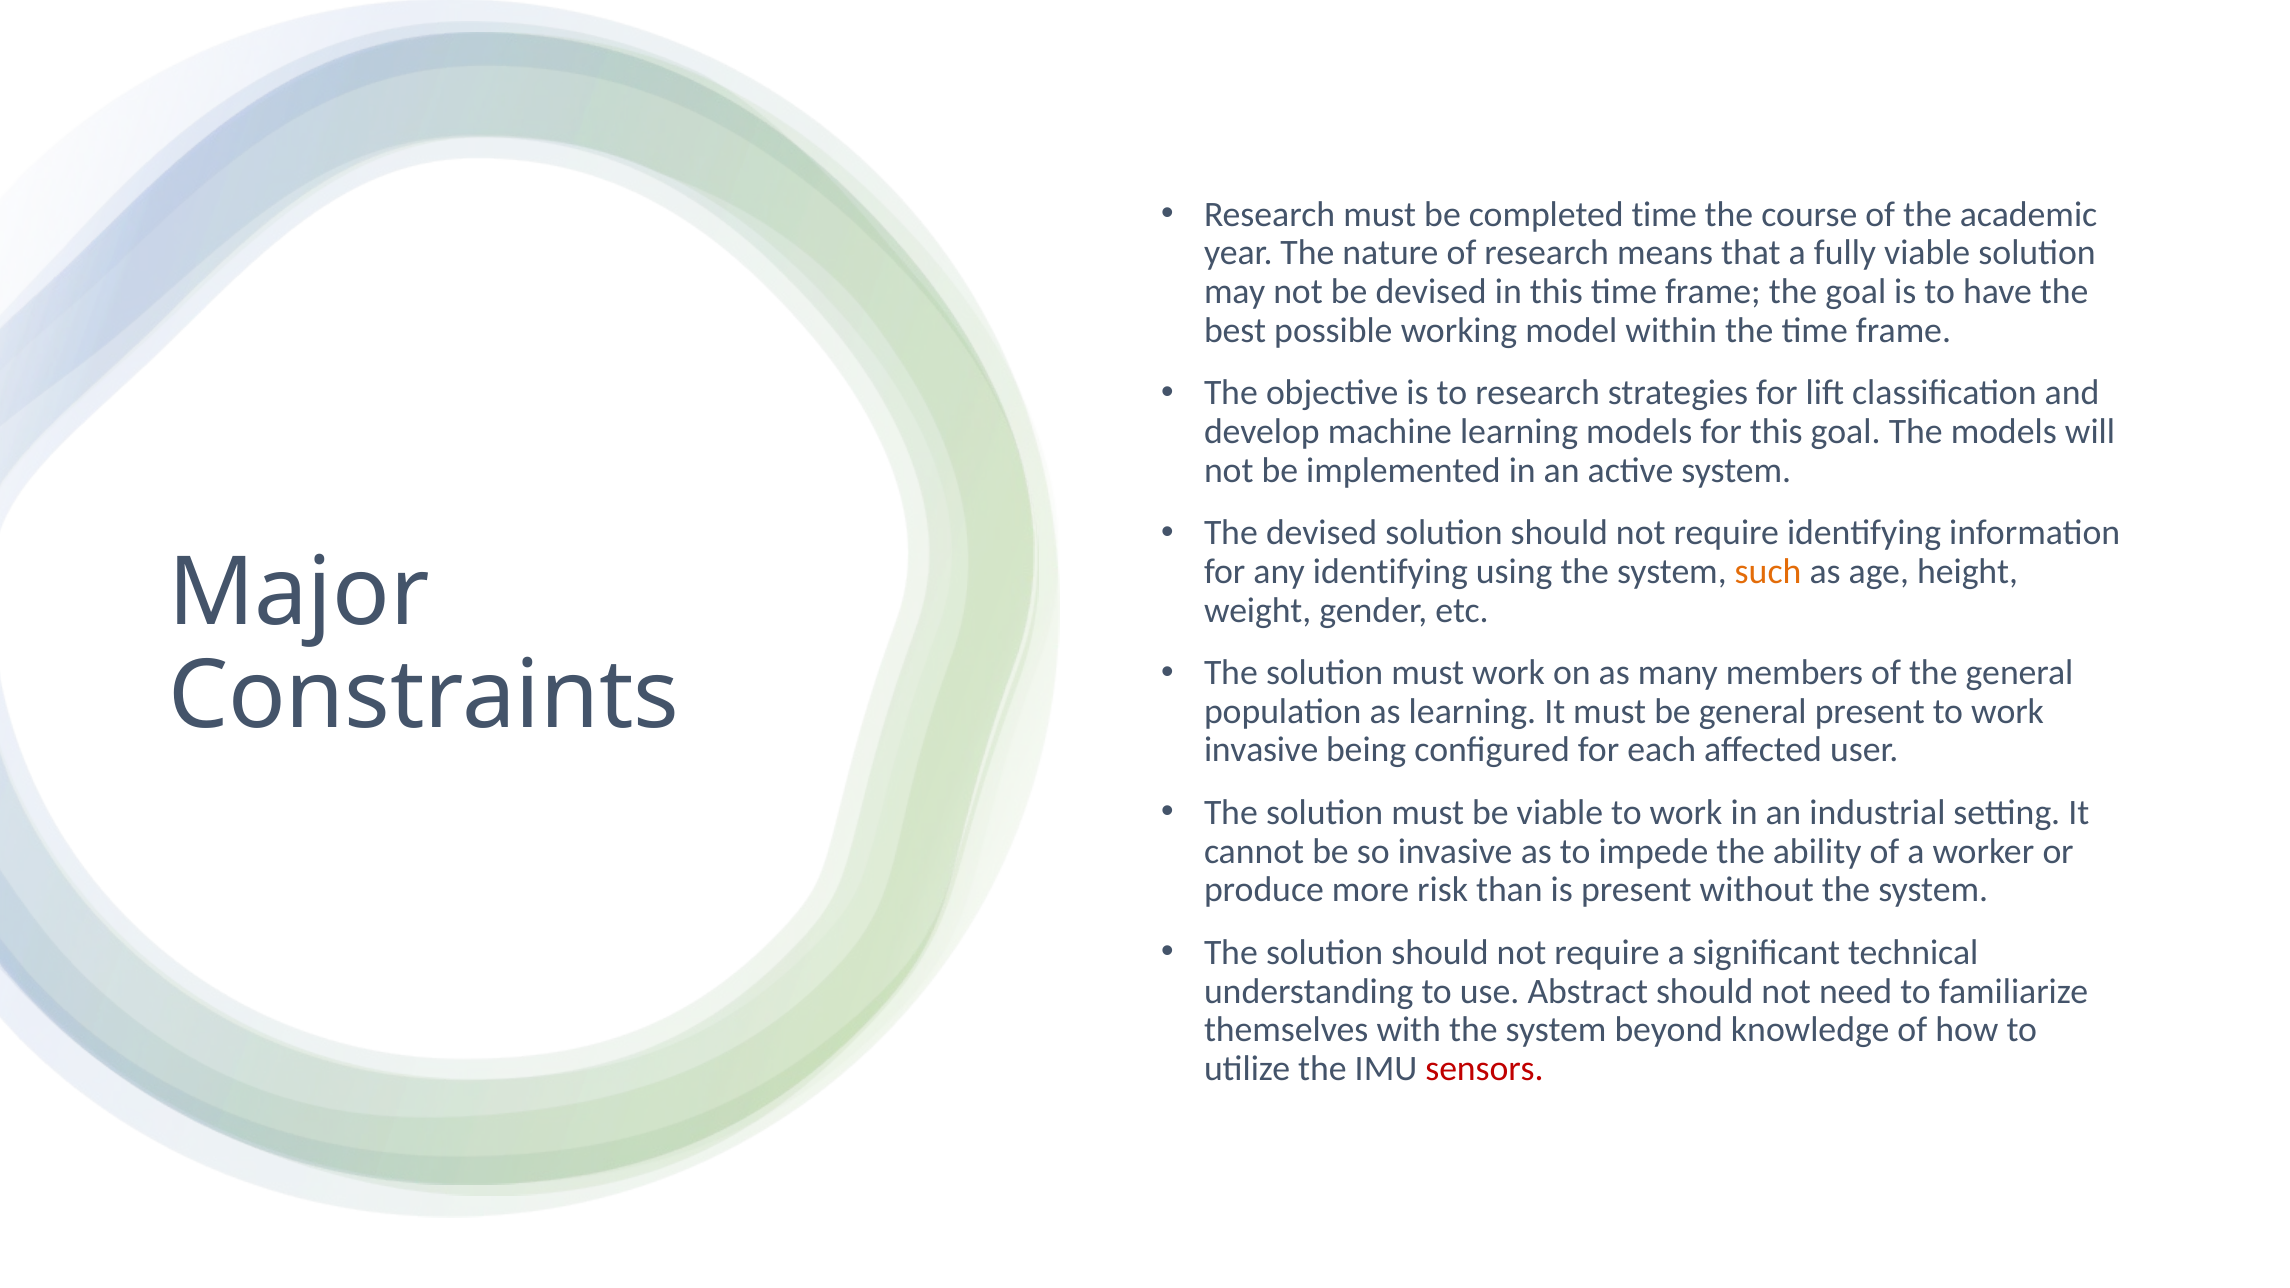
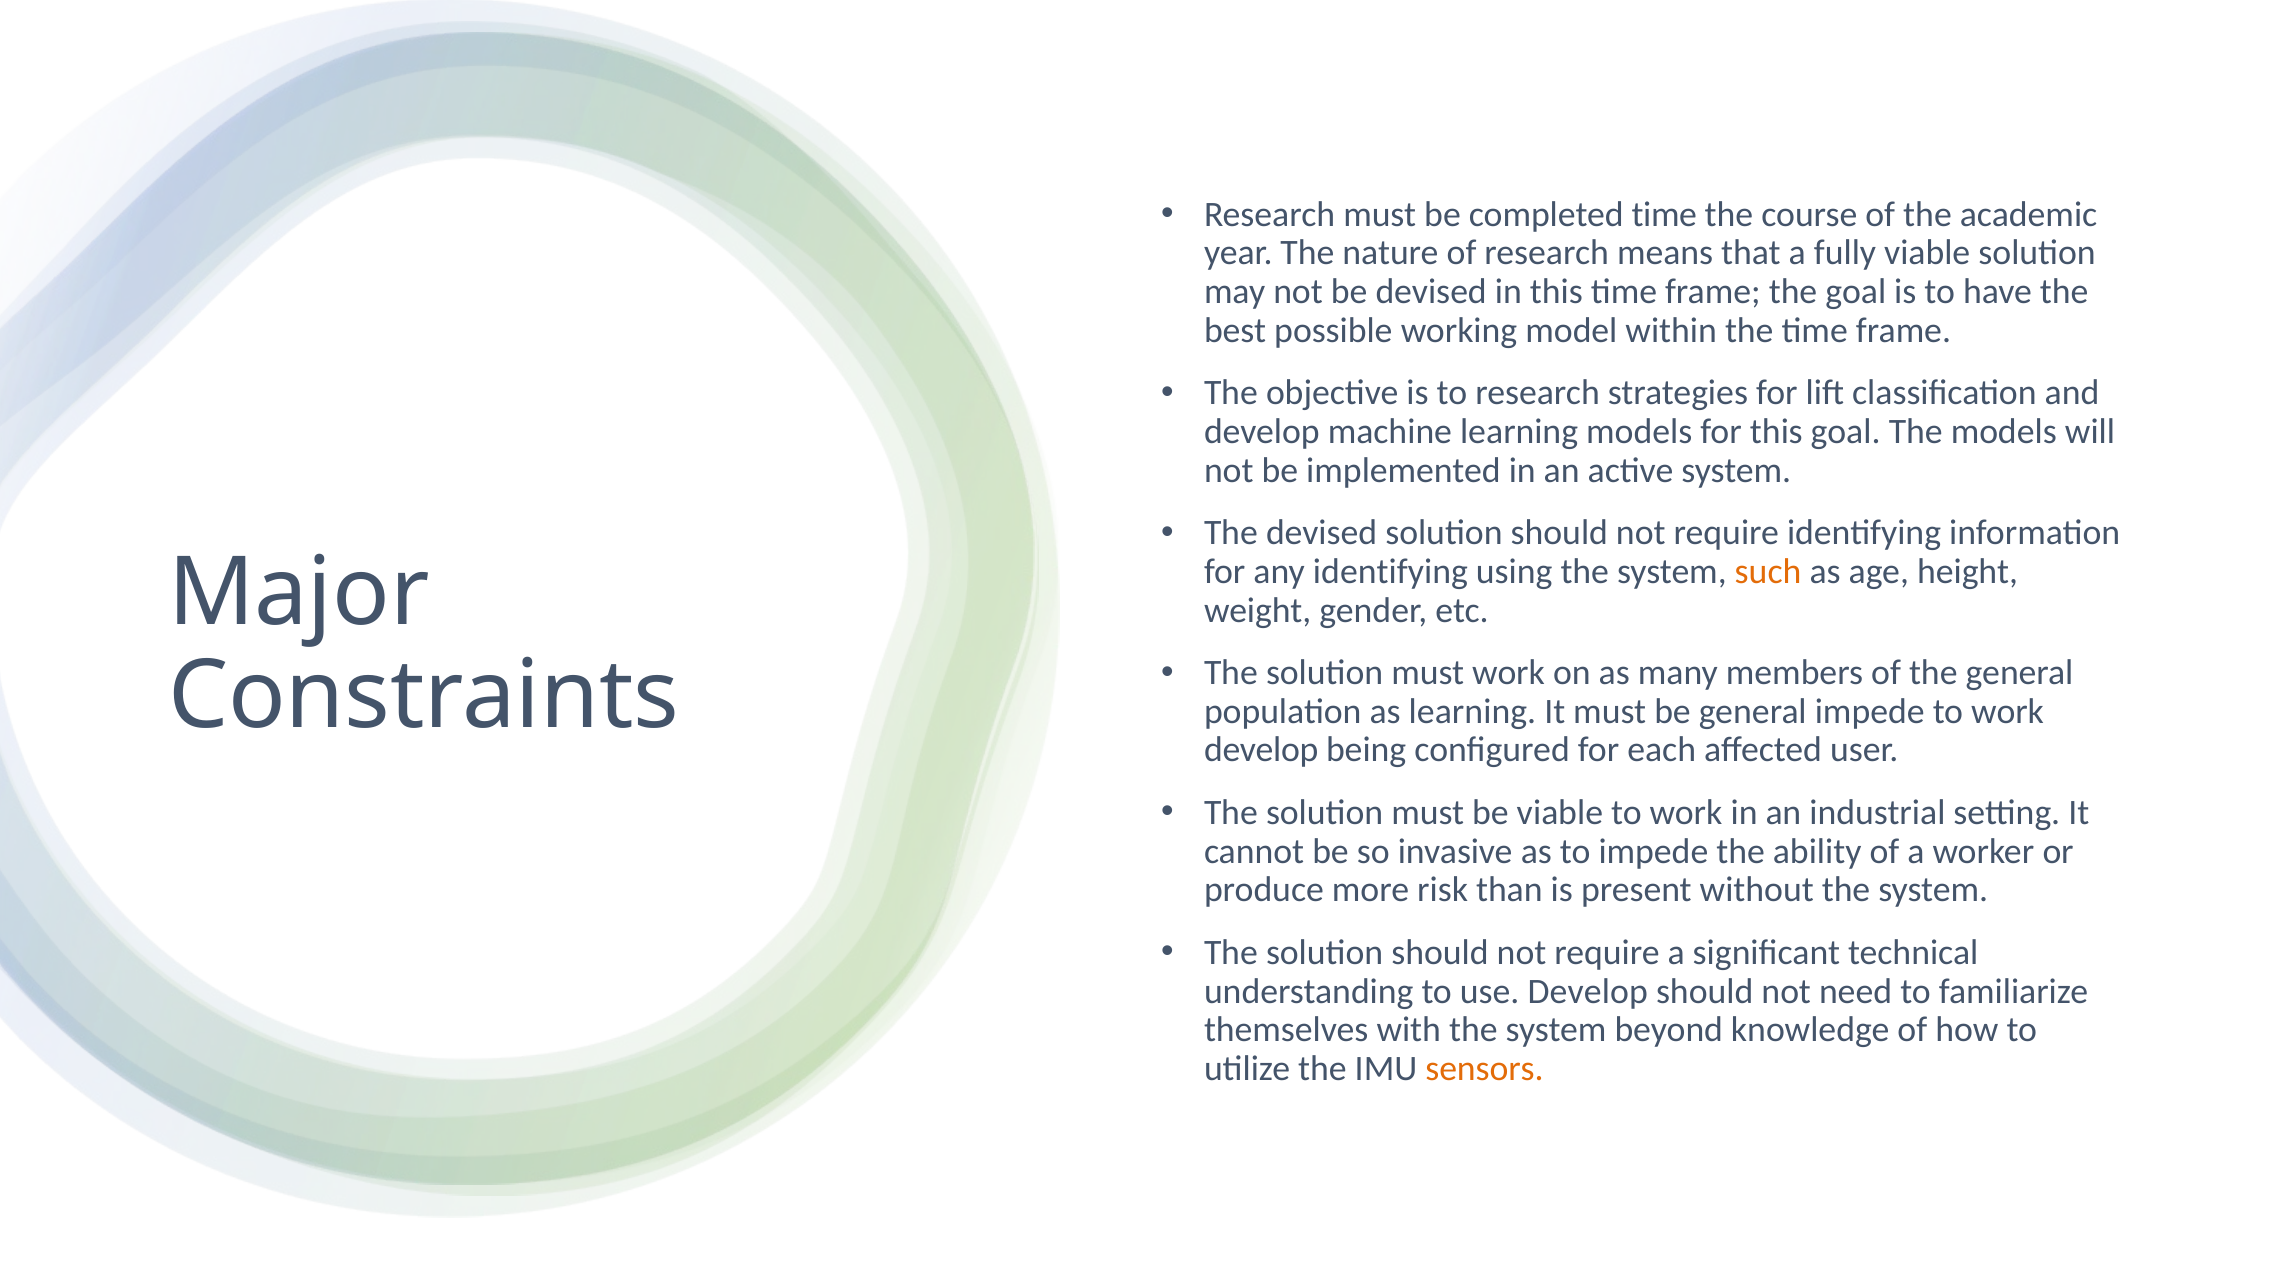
general present: present -> impede
invasive at (1261, 750): invasive -> develop
use Abstract: Abstract -> Develop
sensors colour: red -> orange
